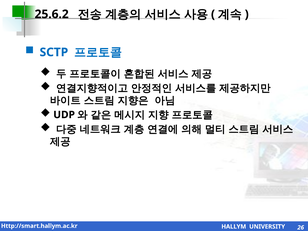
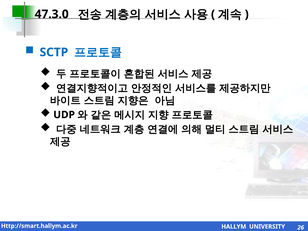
25.6.2: 25.6.2 -> 47.3.0
